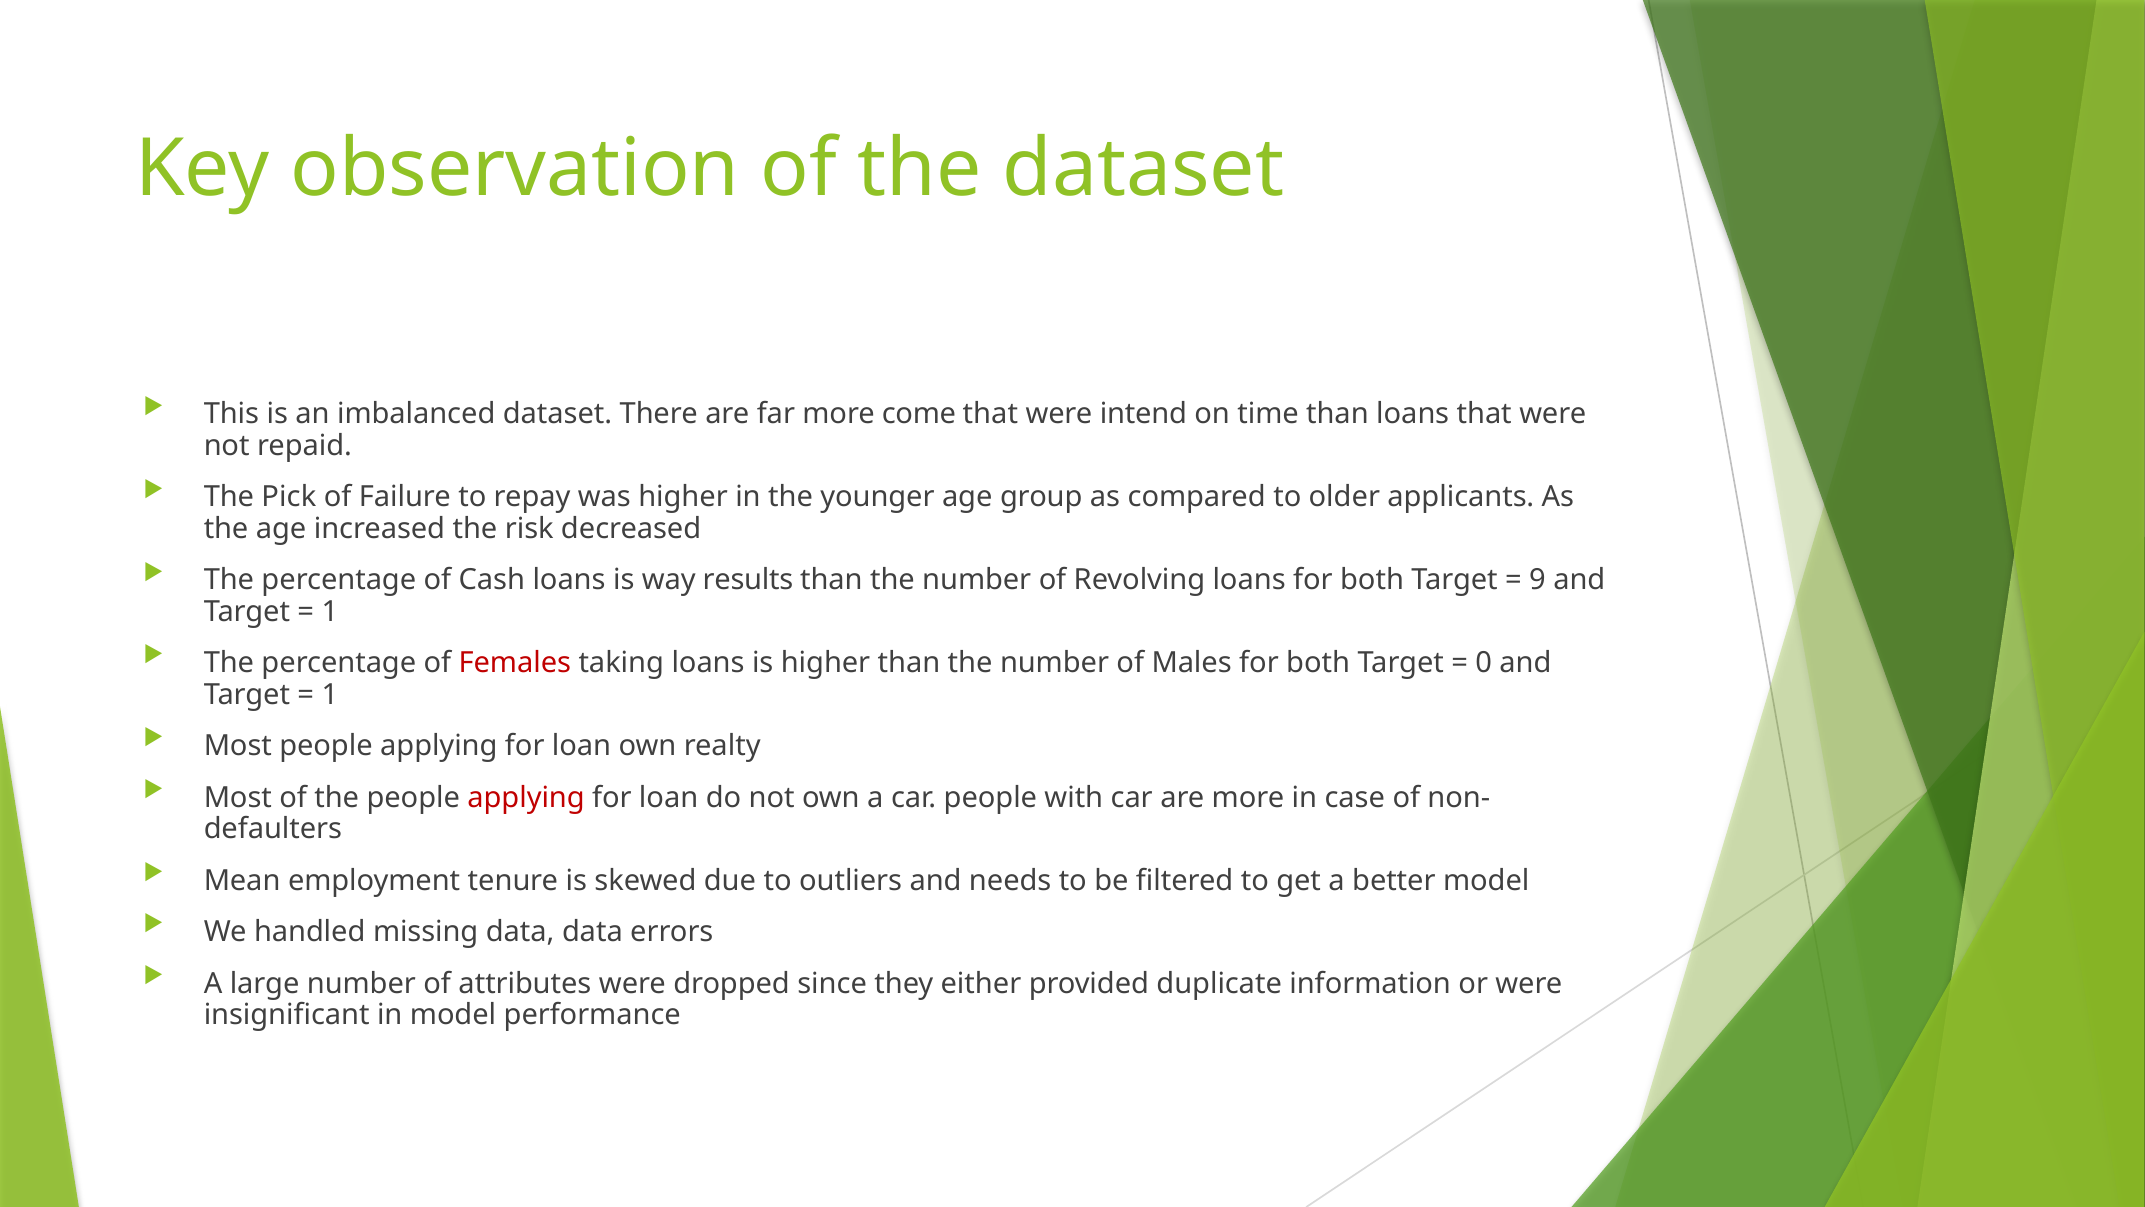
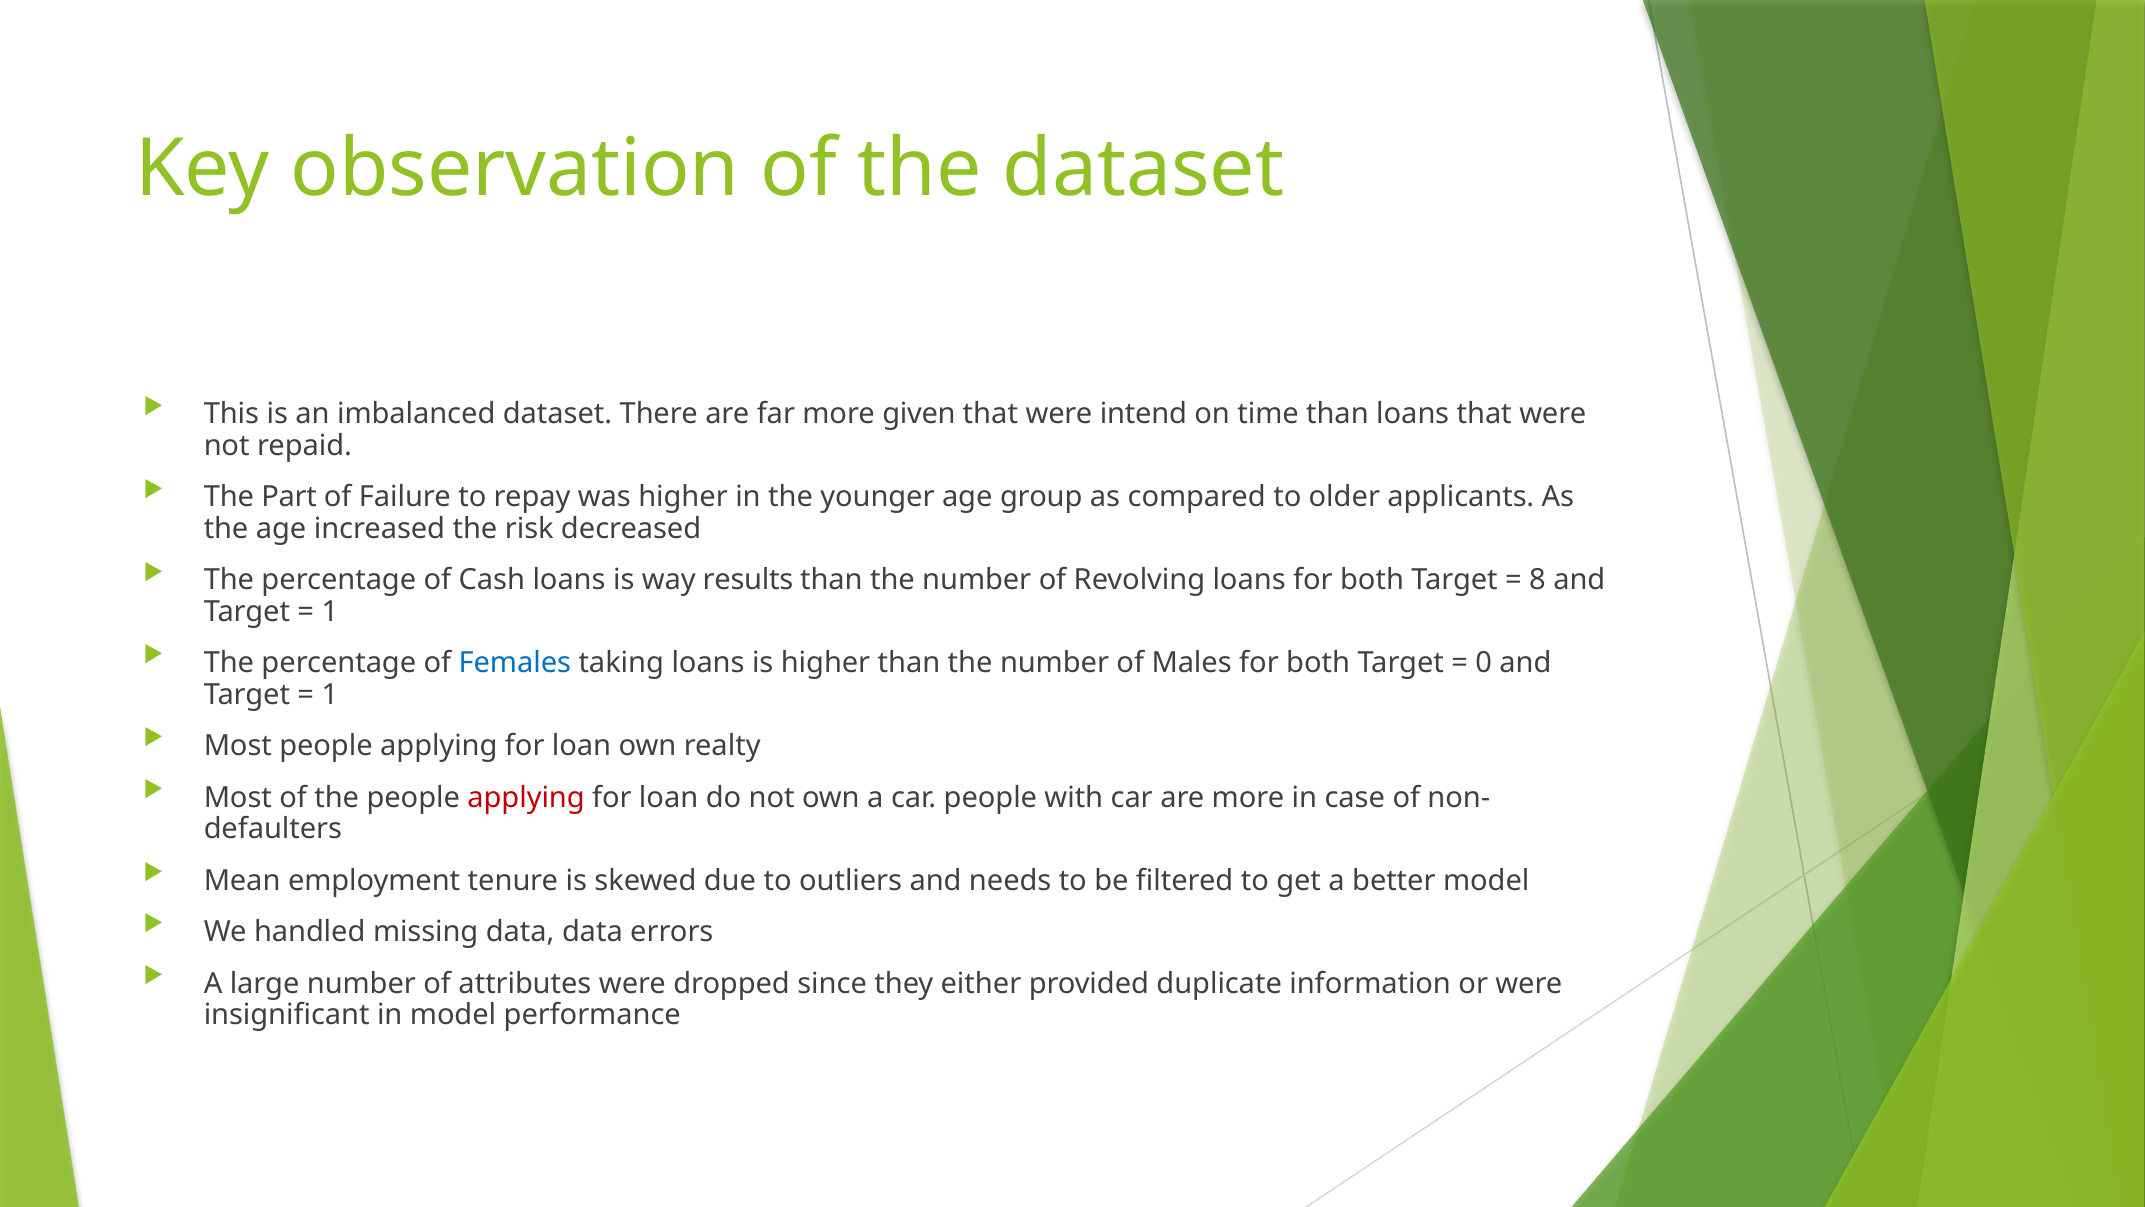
come: come -> given
Pick: Pick -> Part
9: 9 -> 8
Females colour: red -> blue
